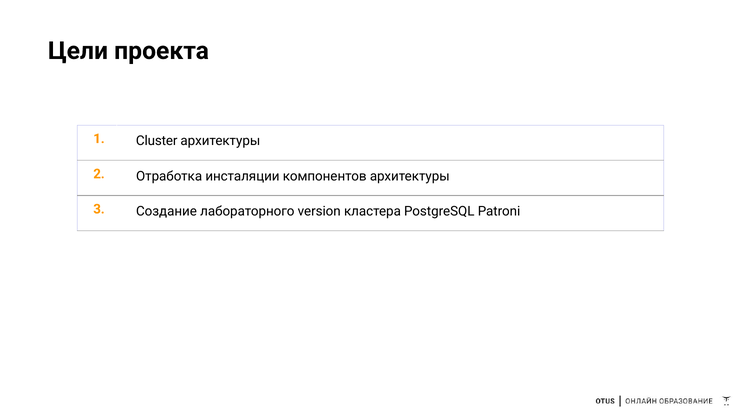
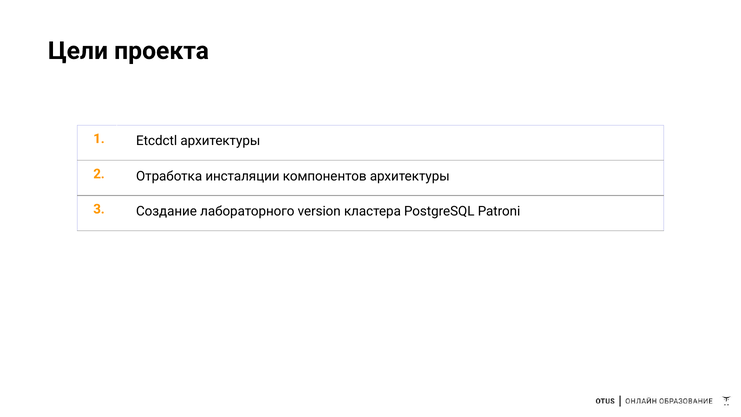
Cluster: Cluster -> Etcdctl
